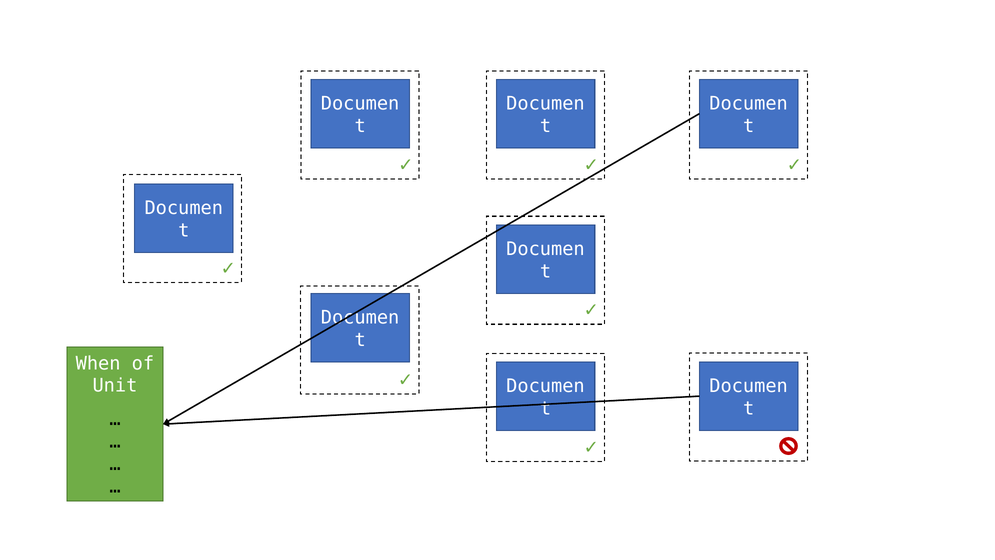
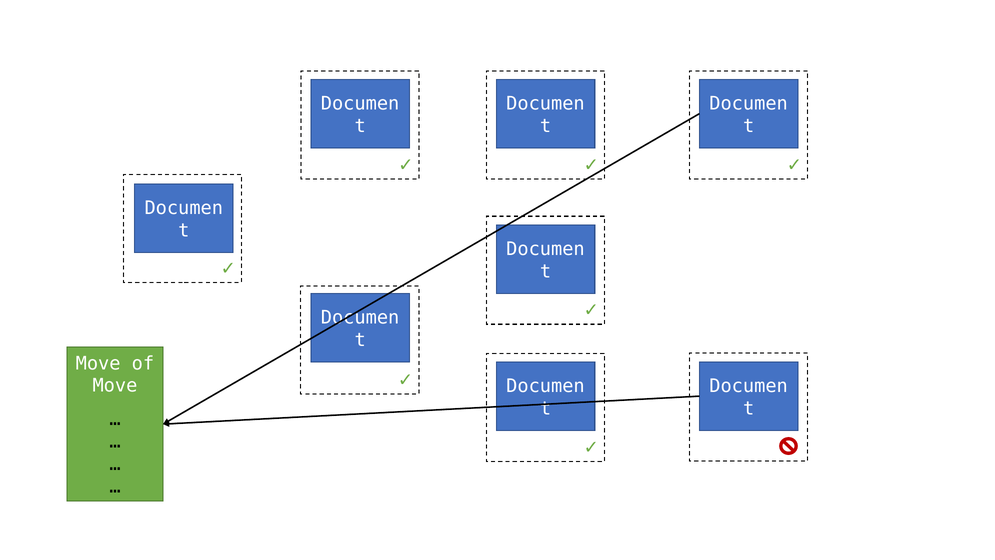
When at (98, 363): When -> Move
Unit at (115, 386): Unit -> Move
